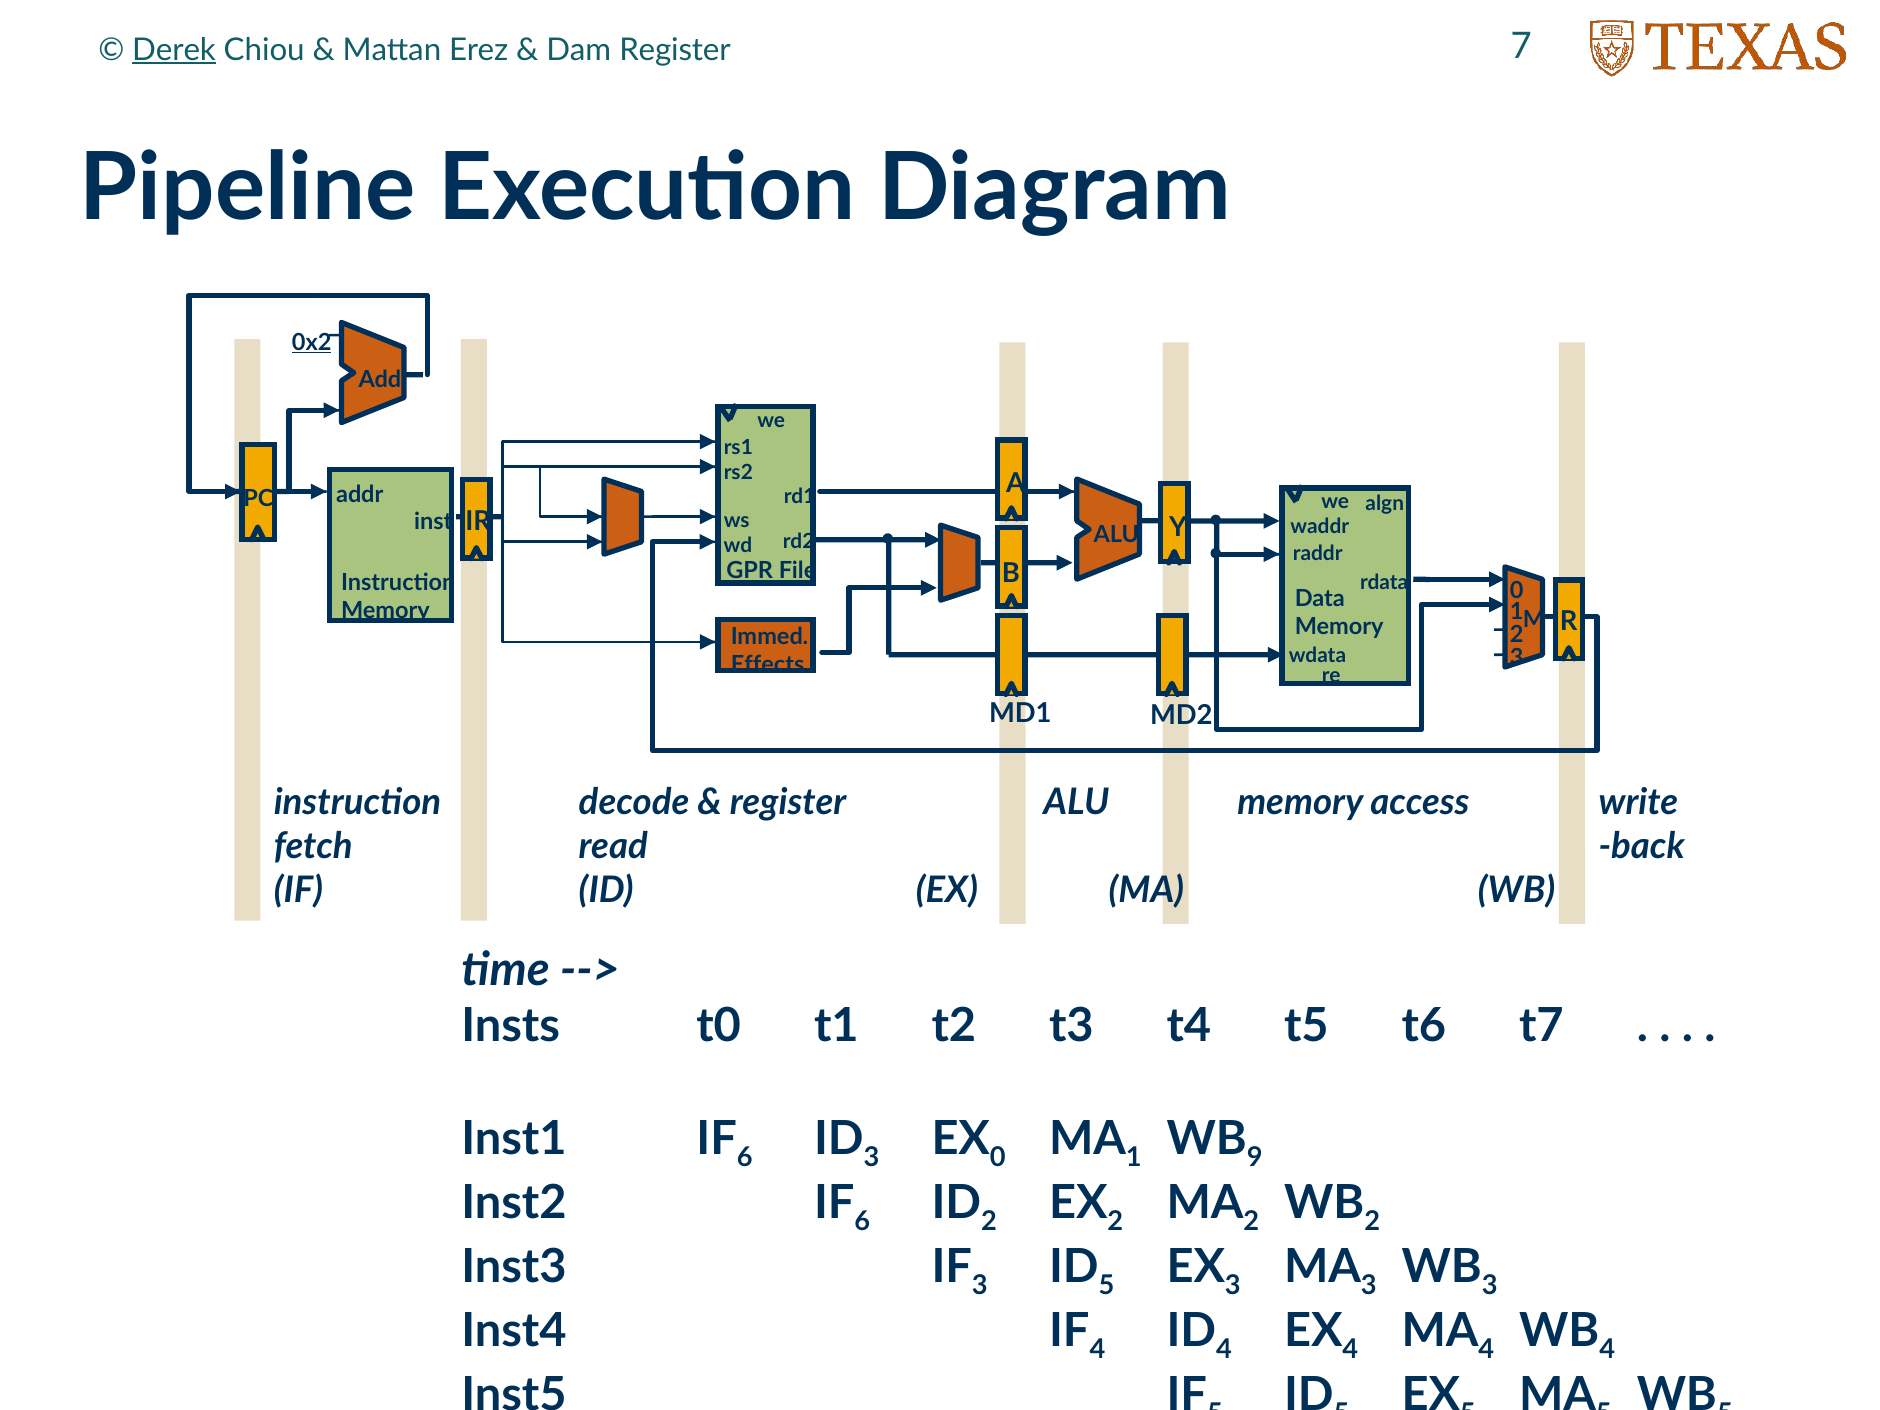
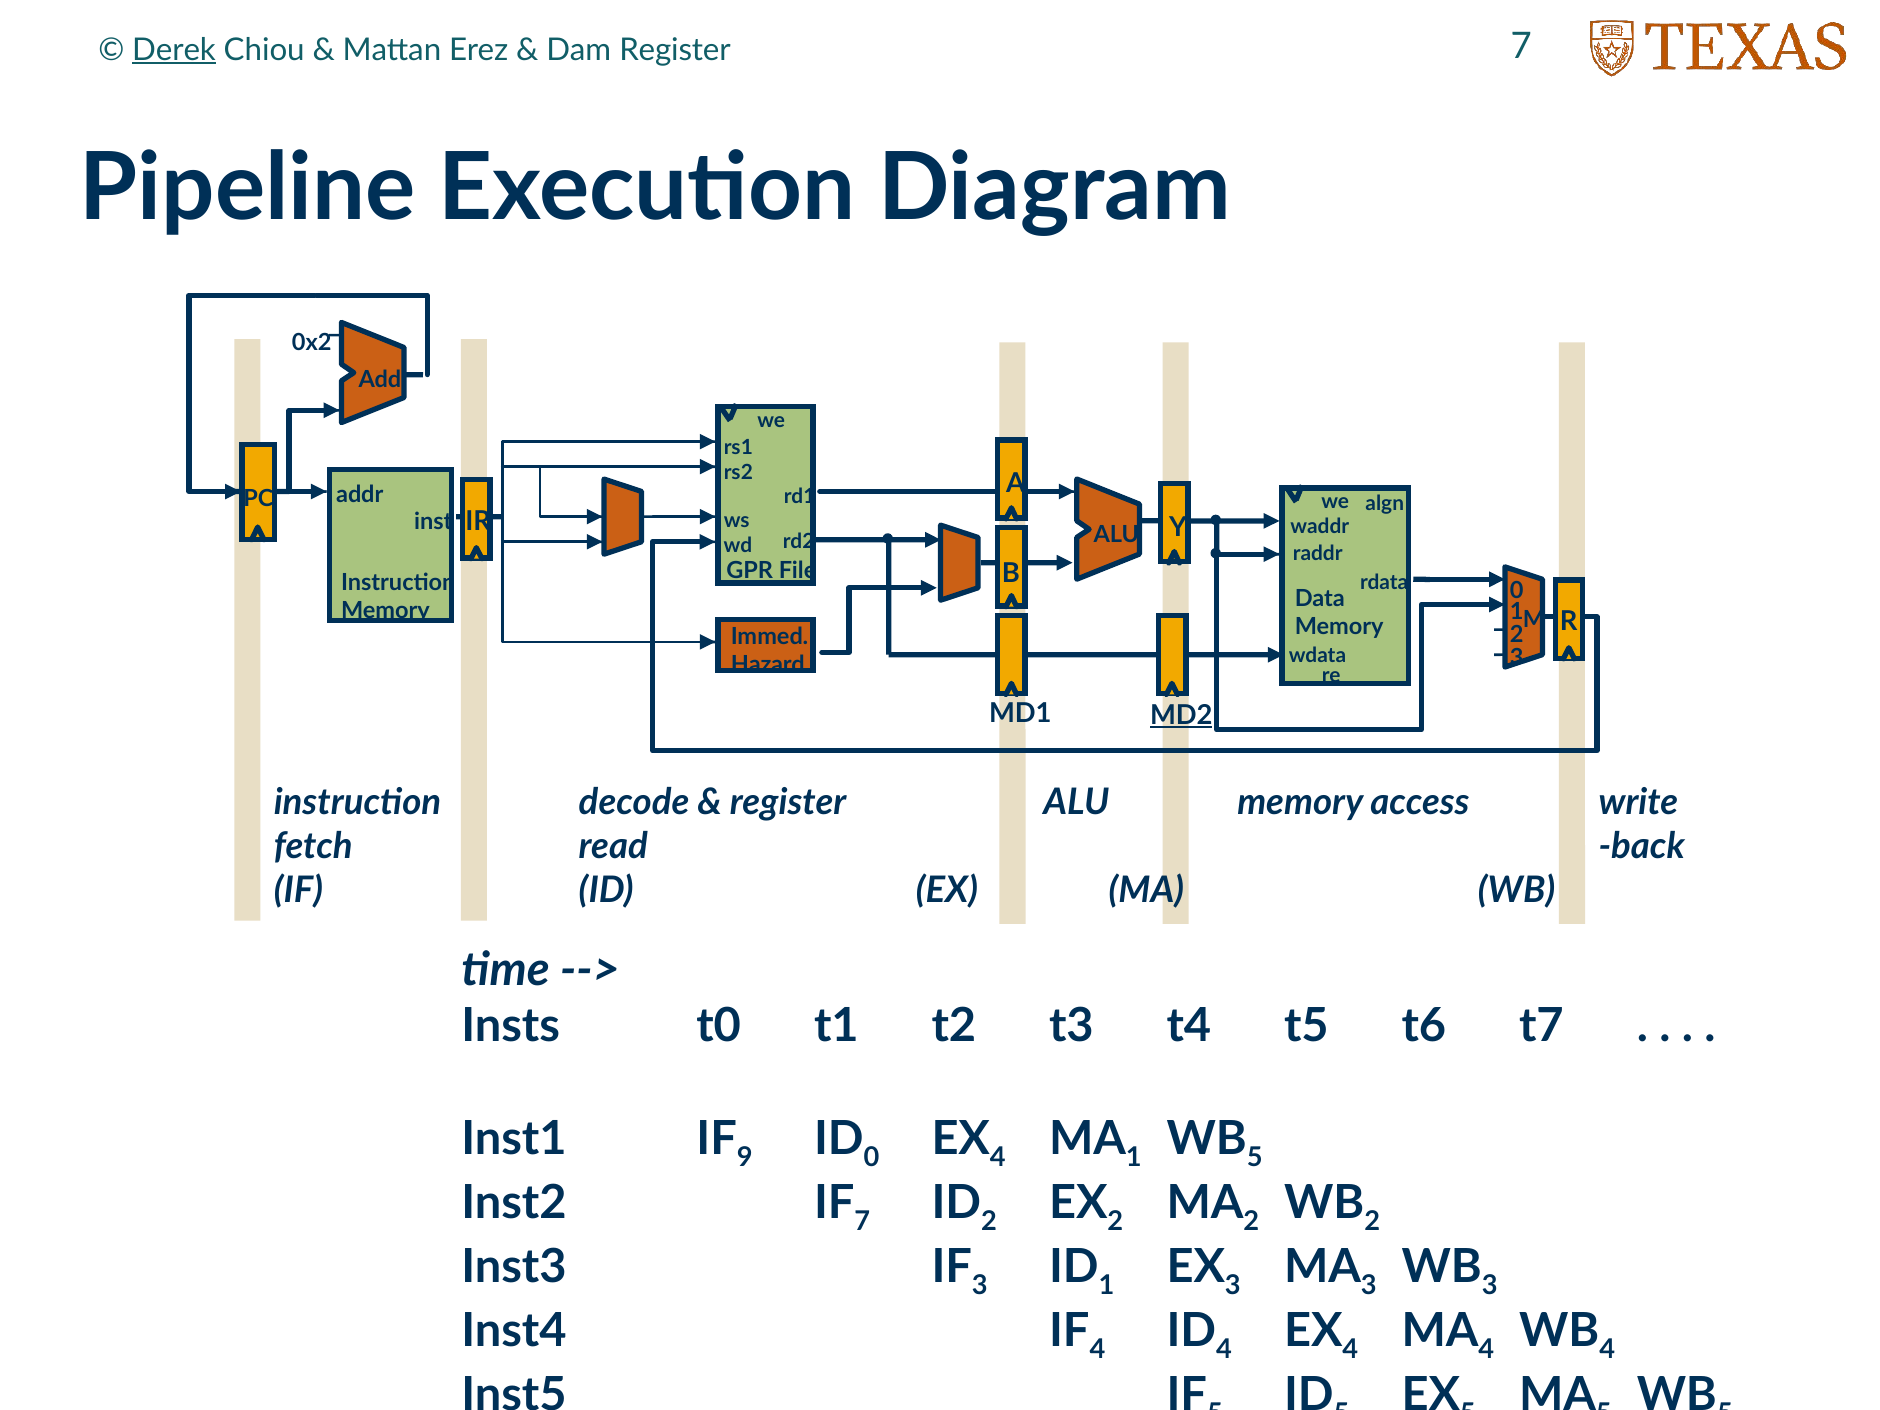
0x2 underline: present -> none
Effects: Effects -> Hazard
MD2 underline: none -> present
Inst1 IF 6: 6 -> 9
ID 3: 3 -> 0
0 at (998, 1157): 0 -> 4
1 WB 9: 9 -> 5
Inst2 IF 6: 6 -> 7
3 ID 5: 5 -> 1
